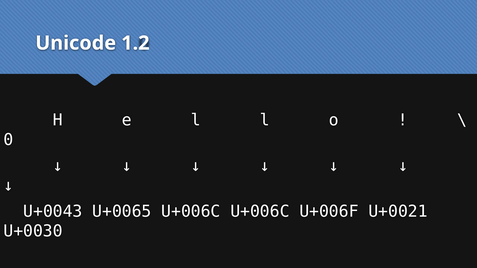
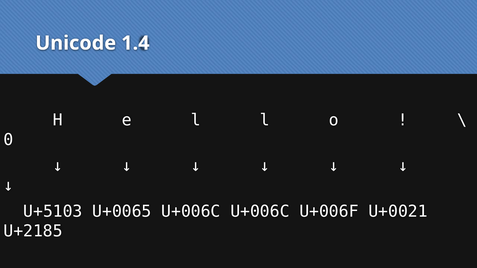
1.2: 1.2 -> 1.4
U+0043: U+0043 -> U+5103
U+0030: U+0030 -> U+2185
